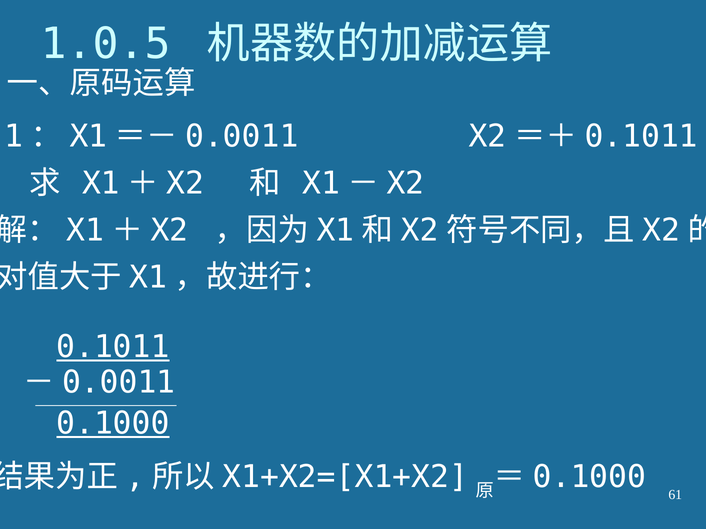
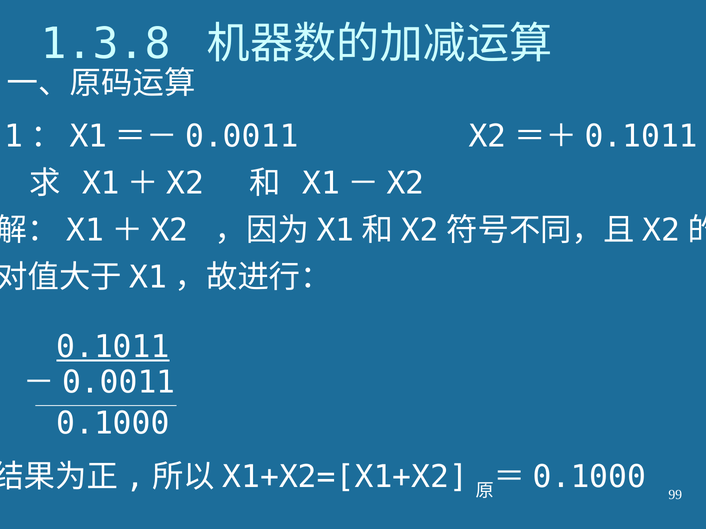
1.0.5: 1.0.5 -> 1.3.8
0.1000 underline: present -> none
61: 61 -> 99
